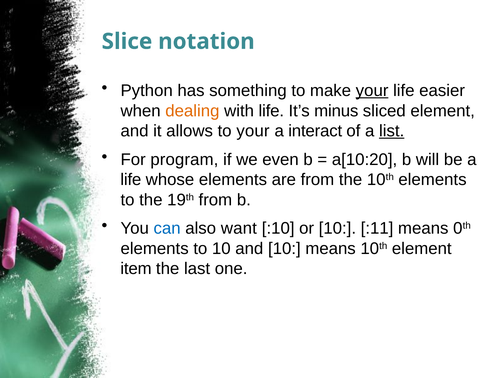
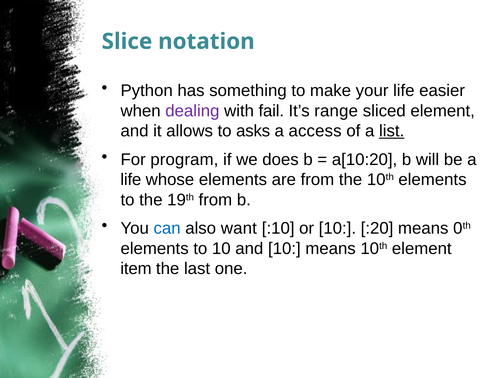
your at (372, 91) underline: present -> none
dealing colour: orange -> purple
with life: life -> fail
minus: minus -> range
to your: your -> asks
interact: interact -> access
even: even -> does
:11: :11 -> :20
